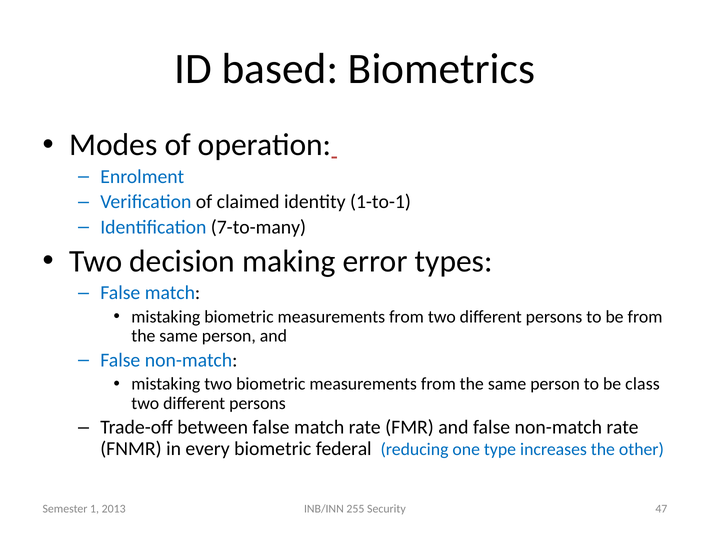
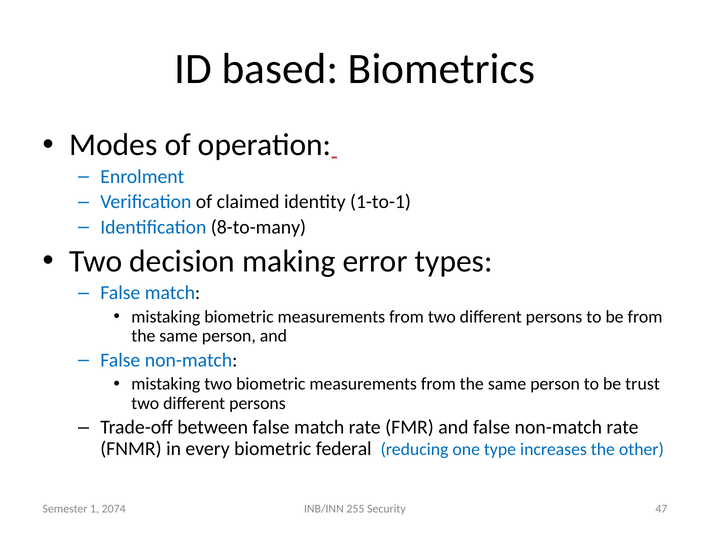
7-to-many: 7-to-many -> 8-to-many
class: class -> trust
2013: 2013 -> 2074
